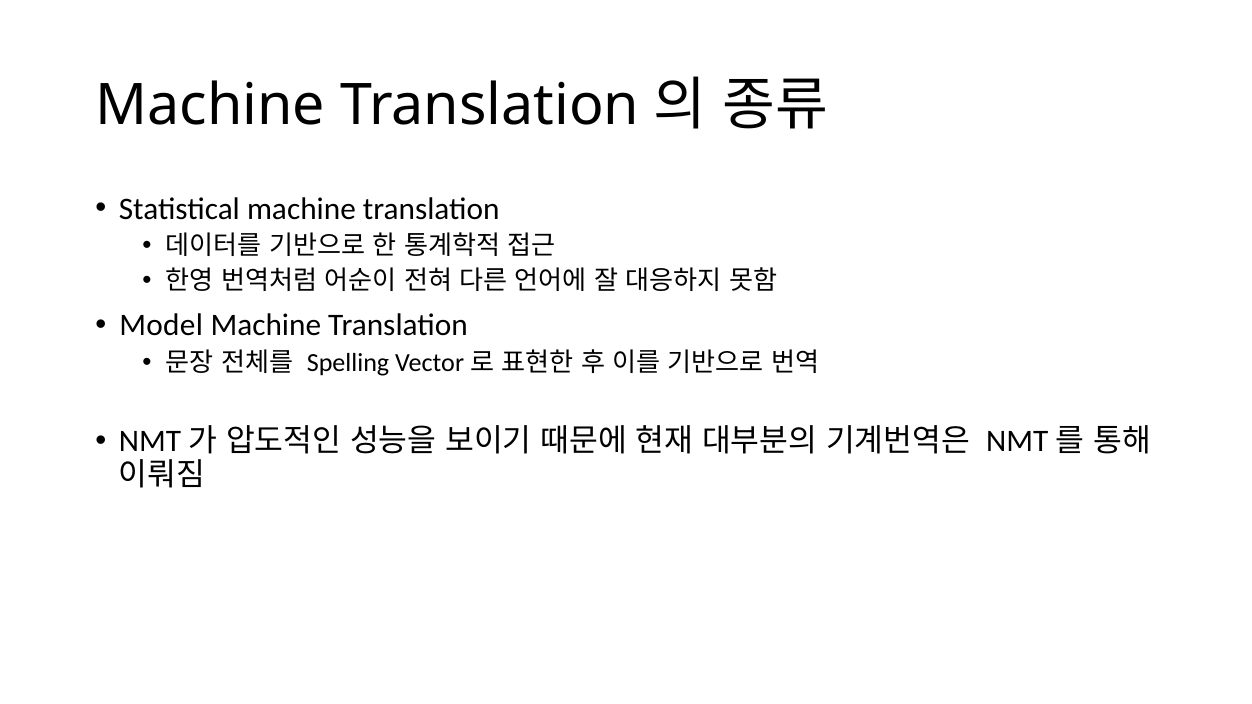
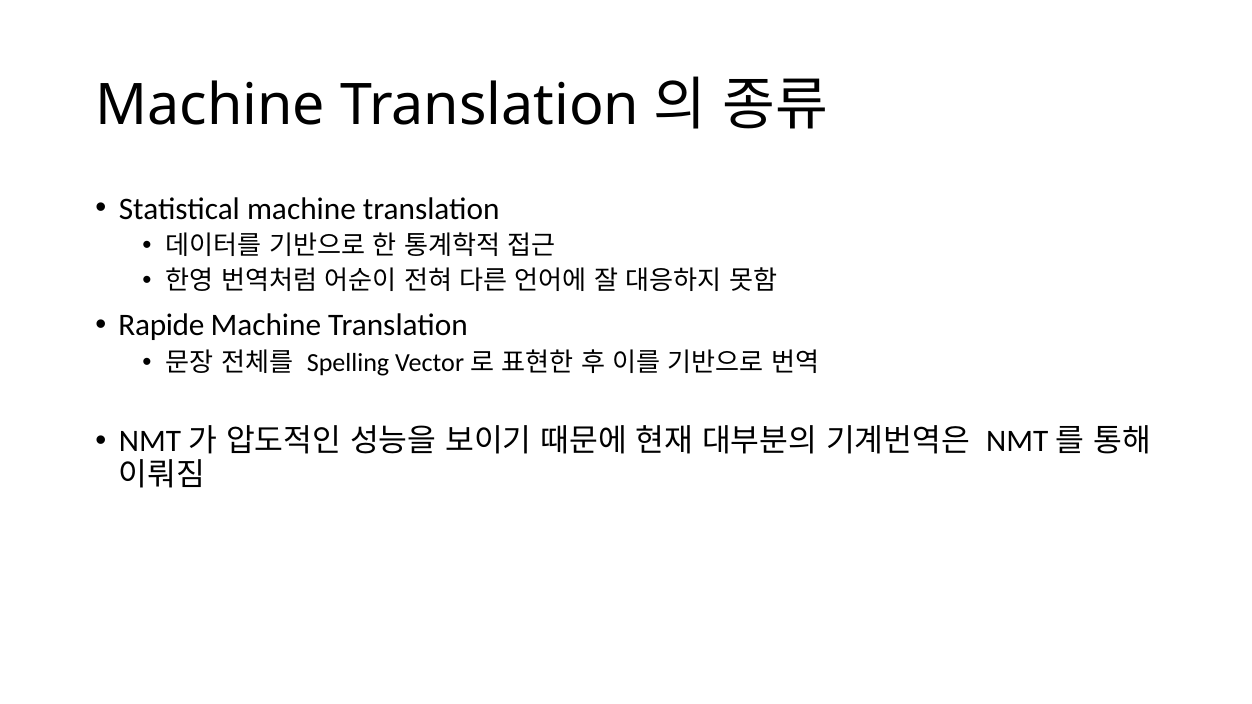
Model: Model -> Rapide
